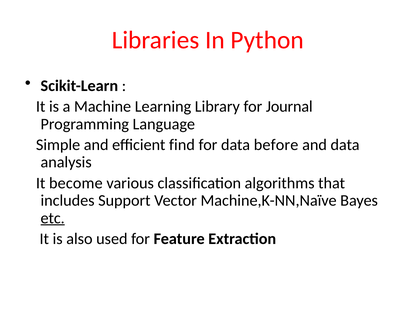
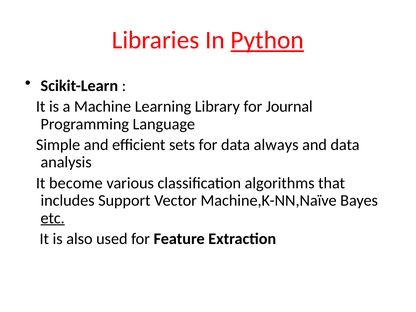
Python underline: none -> present
find: find -> sets
before: before -> always
